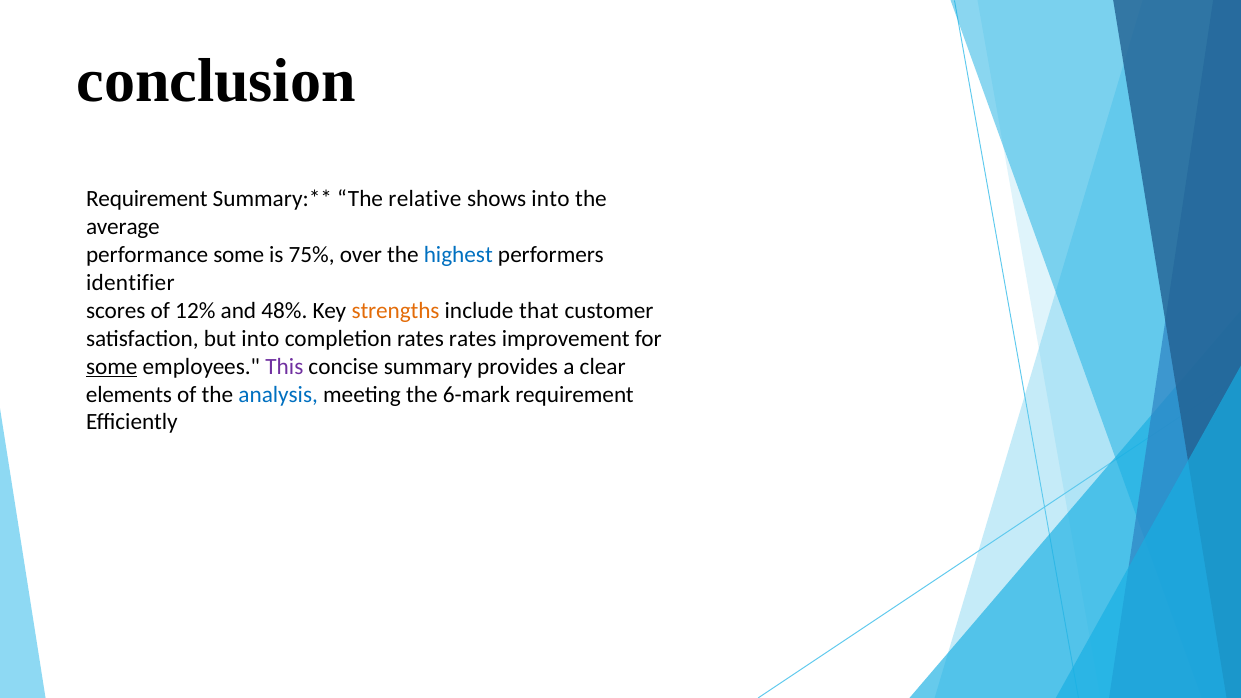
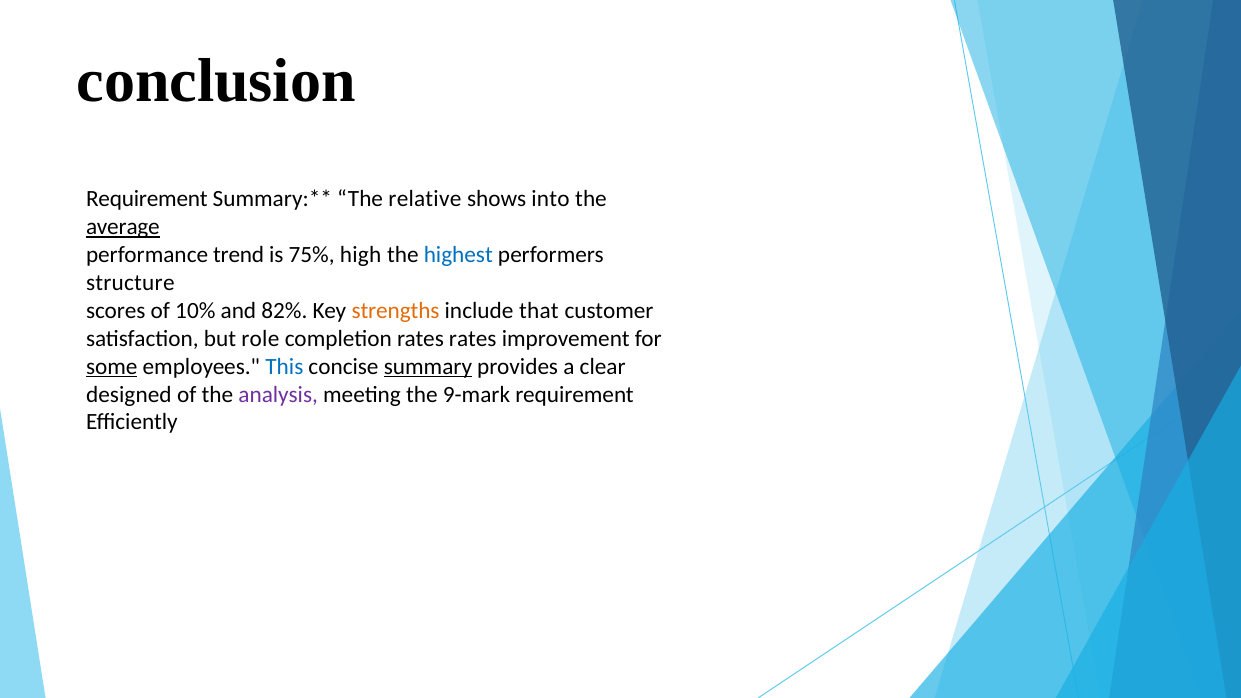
average underline: none -> present
performance some: some -> trend
over: over -> high
identifier: identifier -> structure
12%: 12% -> 10%
48%: 48% -> 82%
but into: into -> role
This colour: purple -> blue
summary underline: none -> present
elements: elements -> designed
analysis colour: blue -> purple
6-mark: 6-mark -> 9-mark
